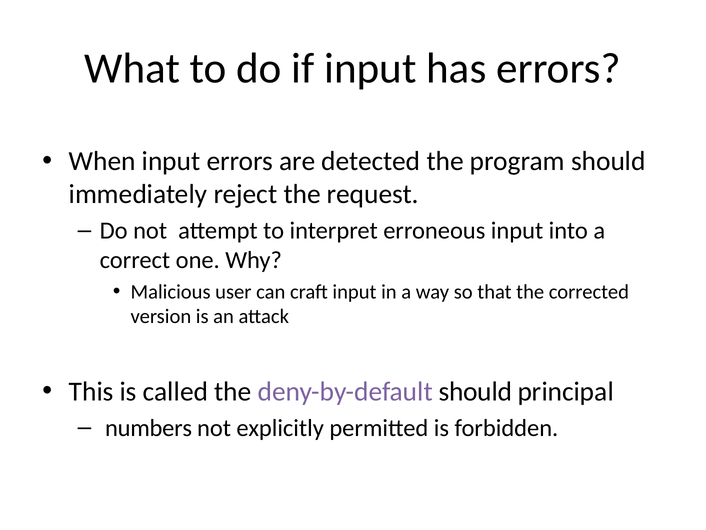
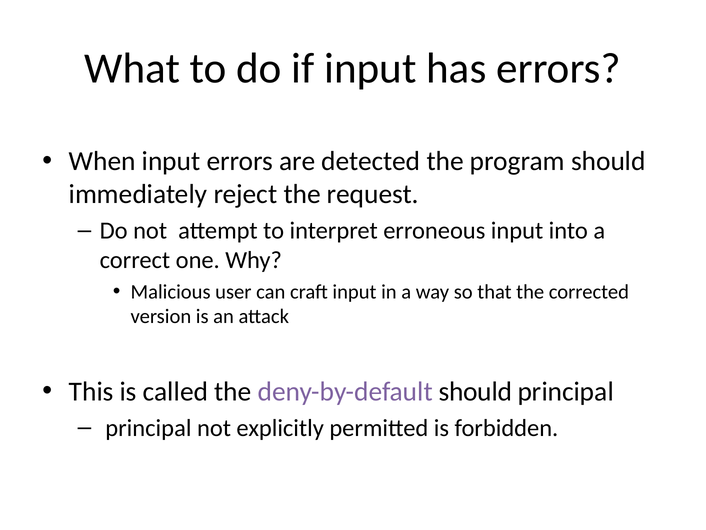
numbers at (149, 428): numbers -> principal
